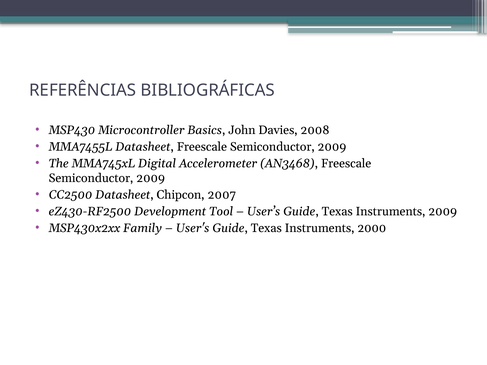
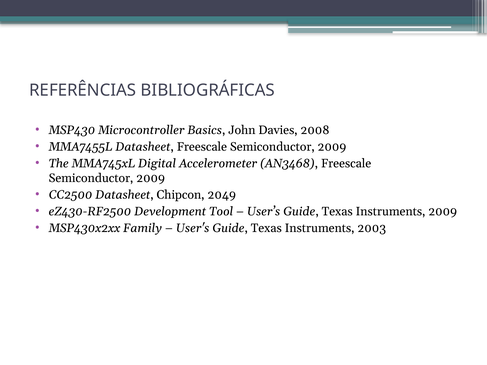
2007: 2007 -> 2049
2000: 2000 -> 2003
